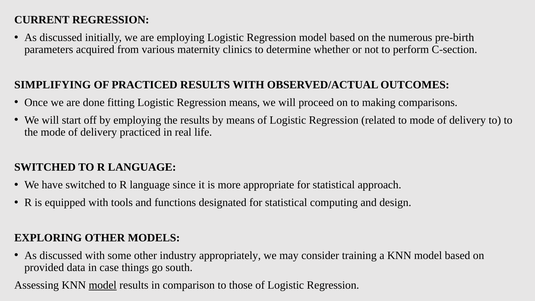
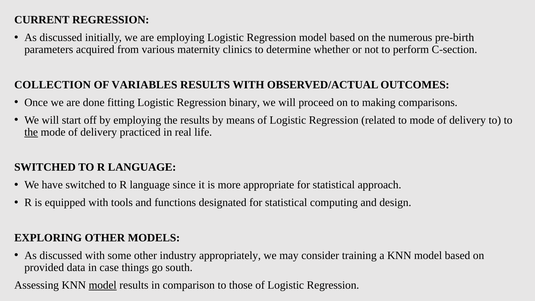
SIMPLIFYING: SIMPLIFYING -> COLLECTION
OF PRACTICED: PRACTICED -> VARIABLES
Regression means: means -> binary
the at (31, 132) underline: none -> present
